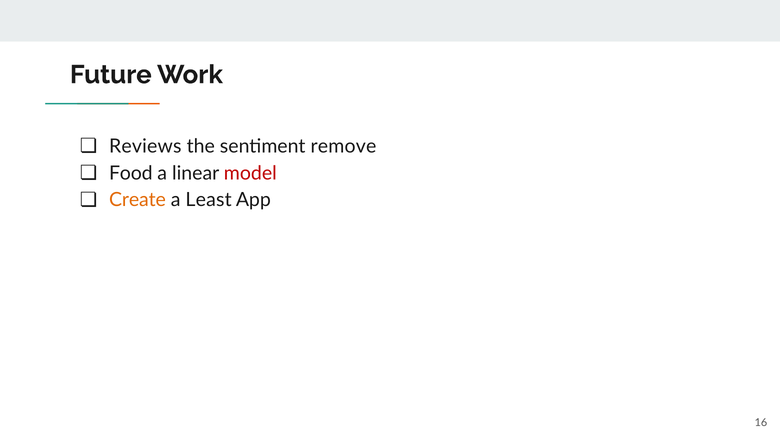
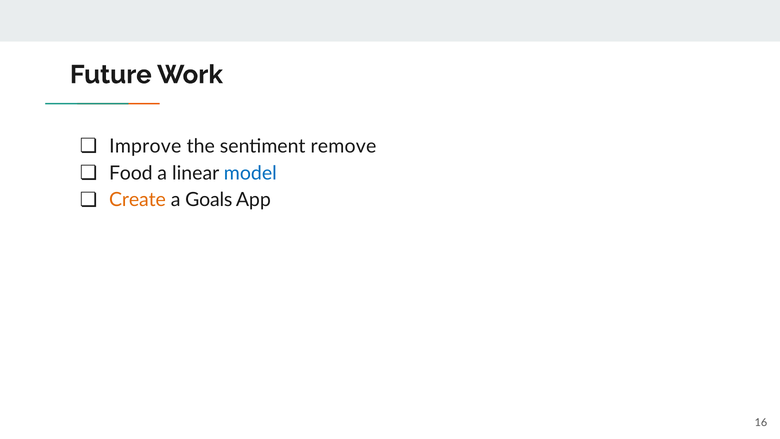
Reviews: Reviews -> Improve
model colour: red -> blue
Least: Least -> Goals
